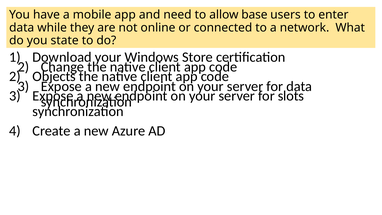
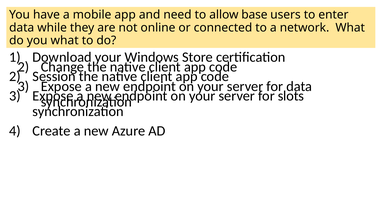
you state: state -> what
Objects: Objects -> Session
